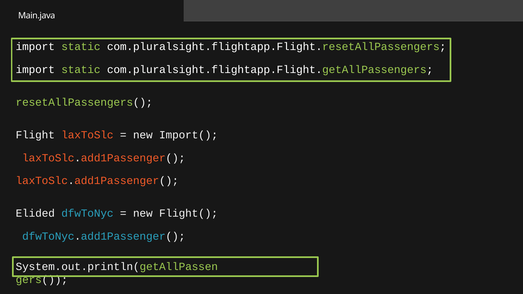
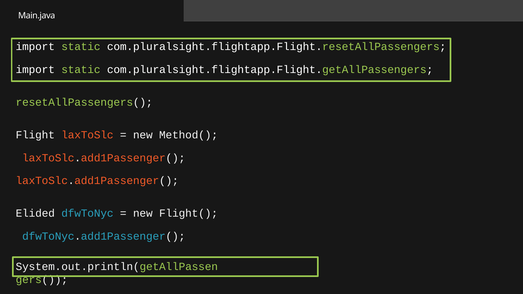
Import(: Import( -> Method(
